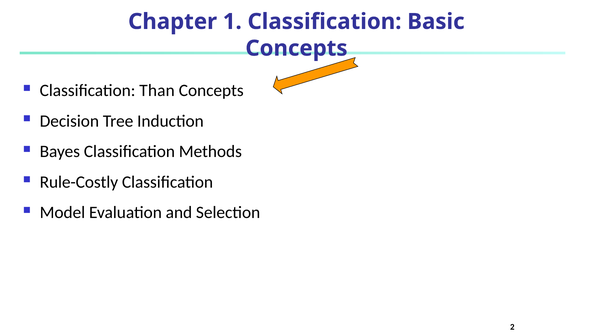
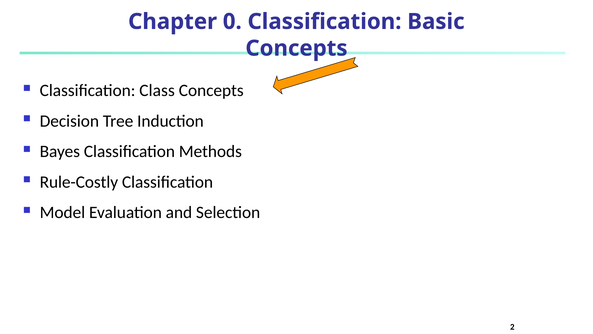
1: 1 -> 0
Than: Than -> Class
